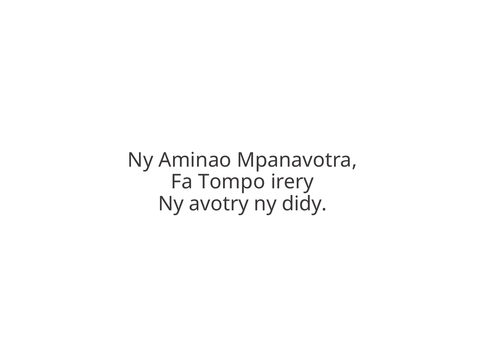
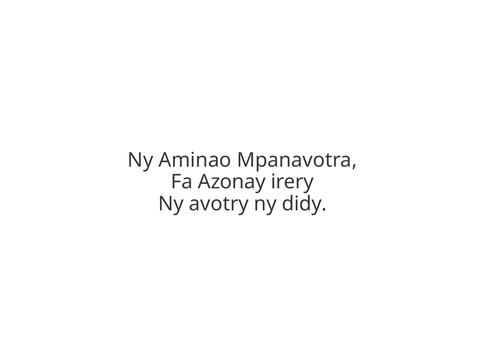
Tompo: Tompo -> Azonay
